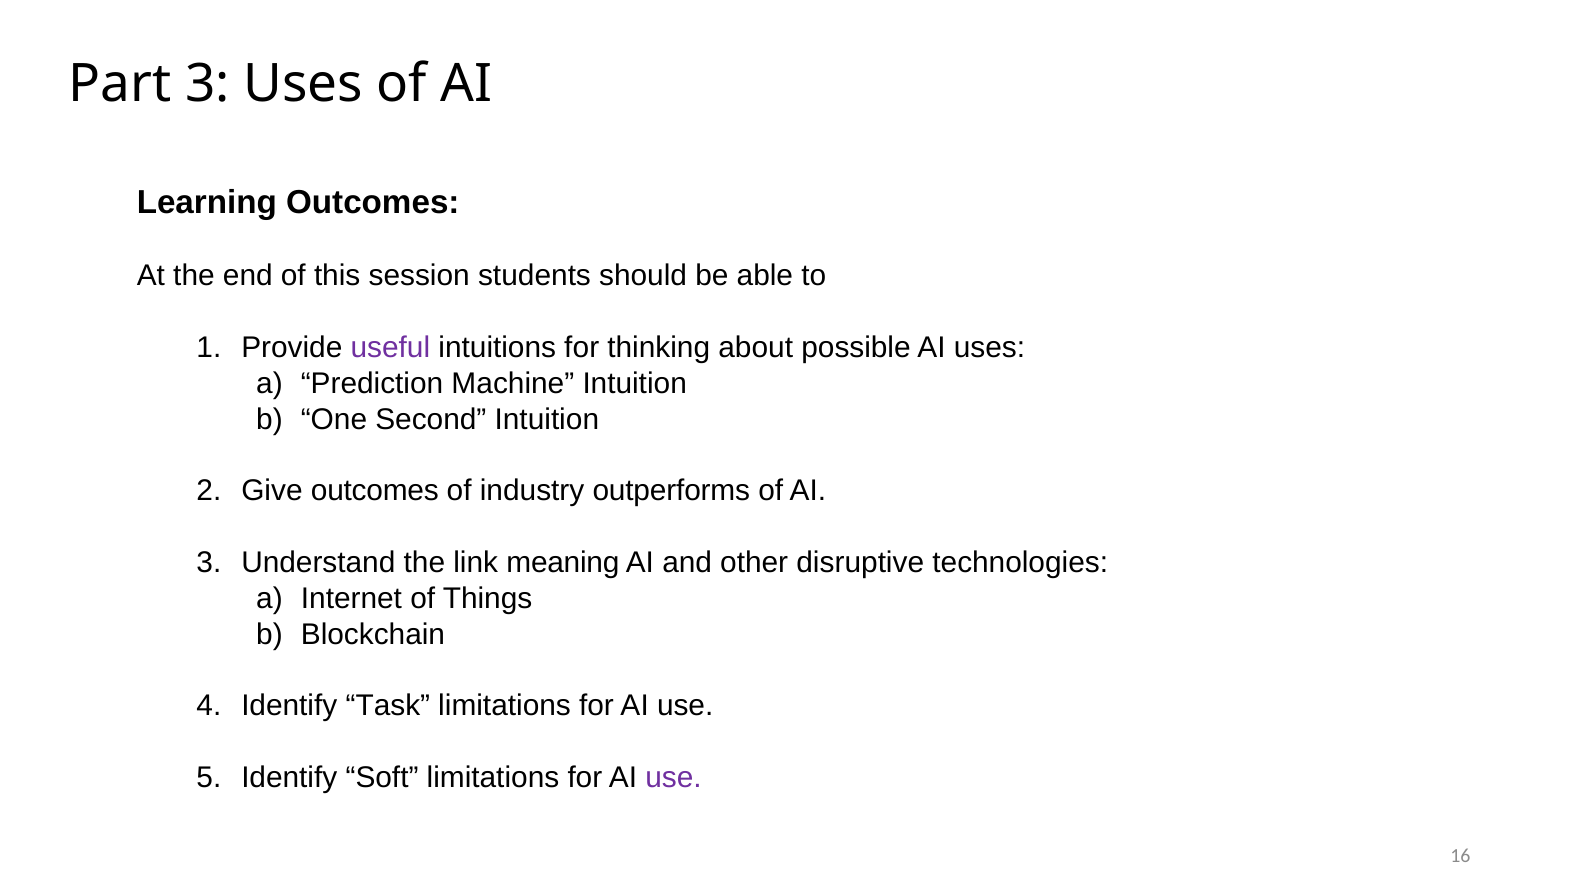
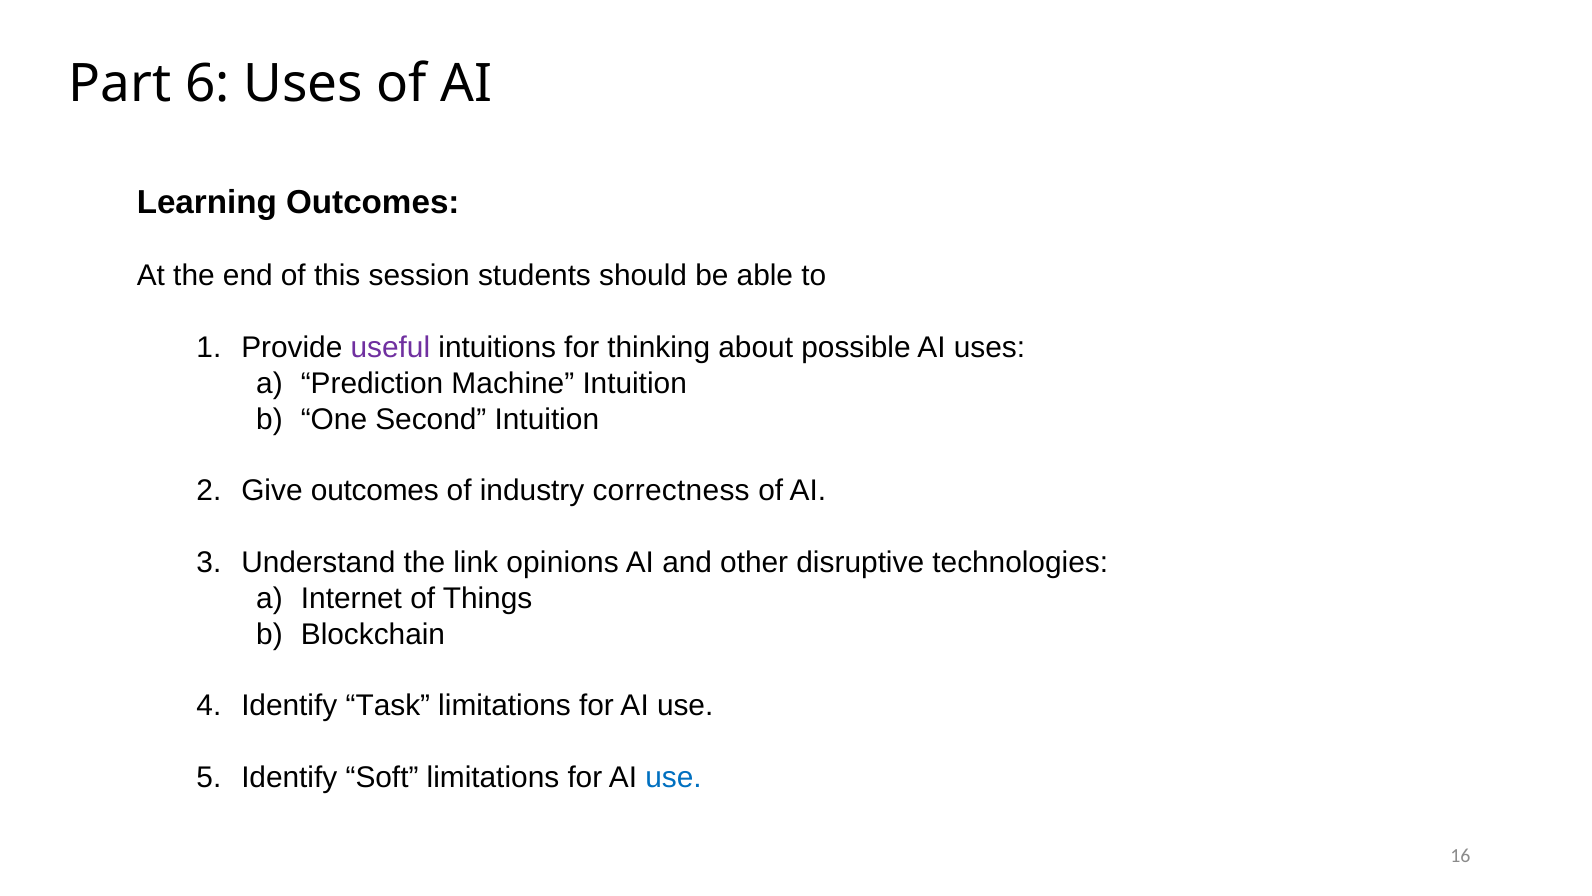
Part 3: 3 -> 6
outperforms: outperforms -> correctness
meaning: meaning -> opinions
use at (674, 777) colour: purple -> blue
